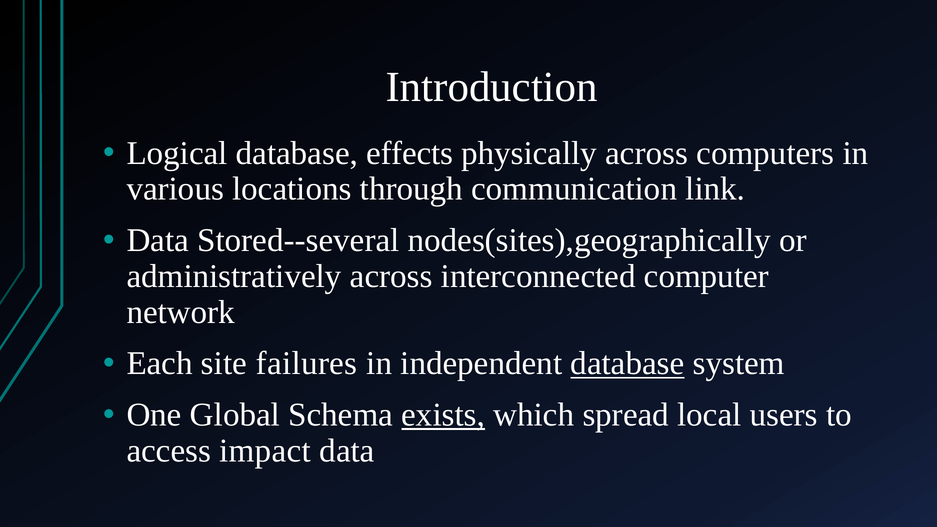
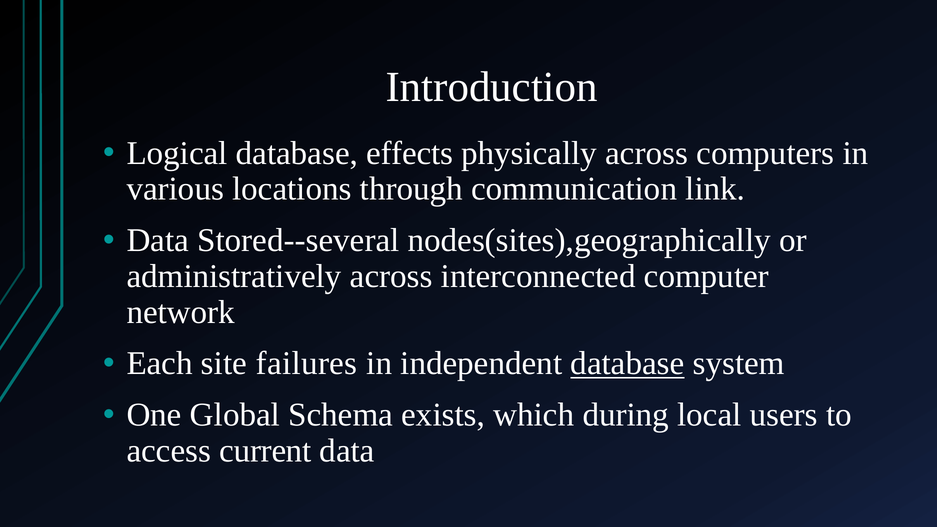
exists underline: present -> none
spread: spread -> during
impact: impact -> current
